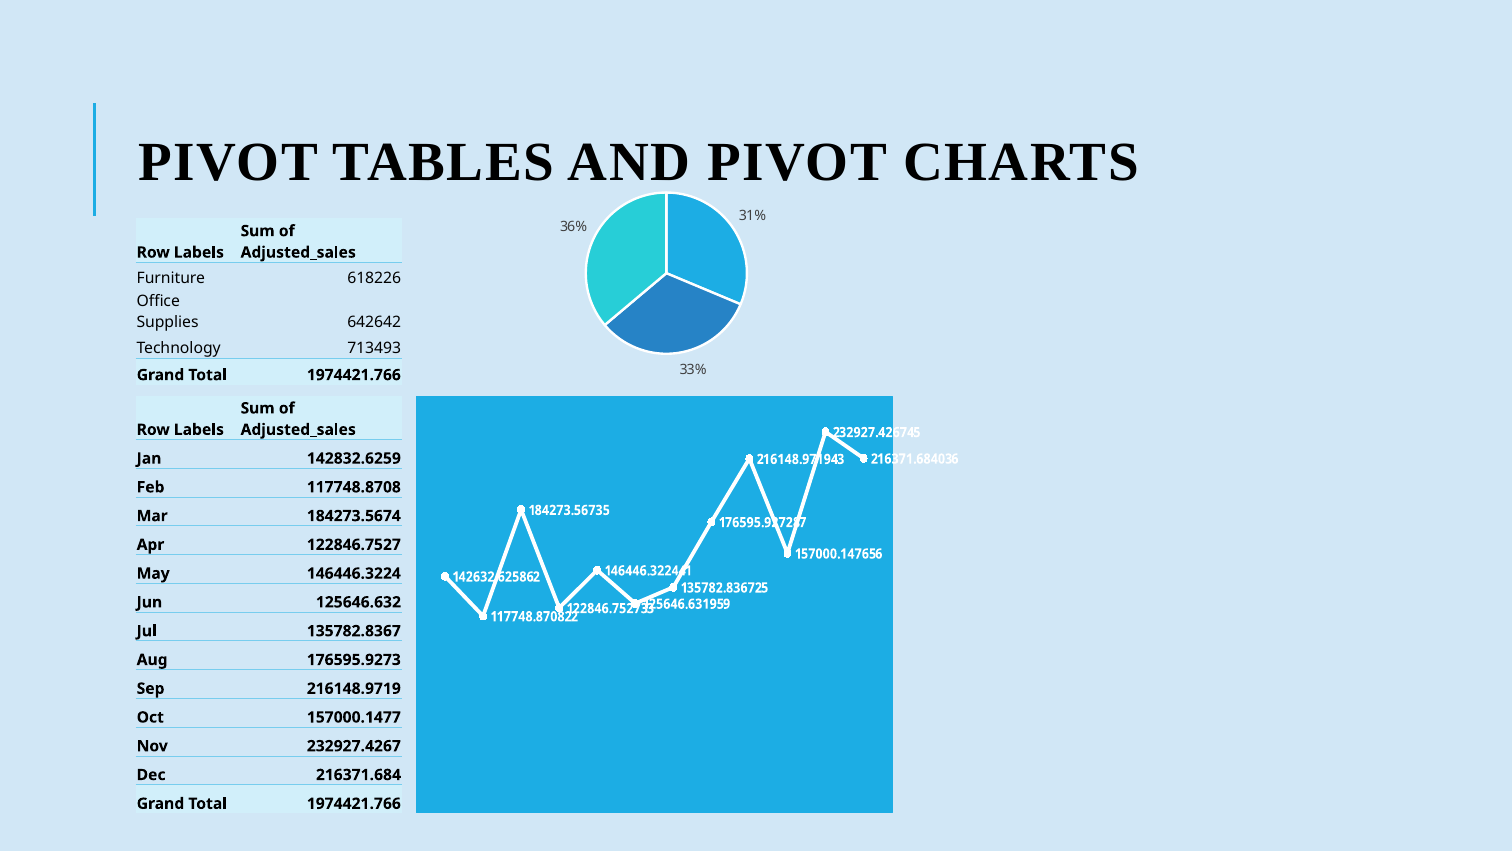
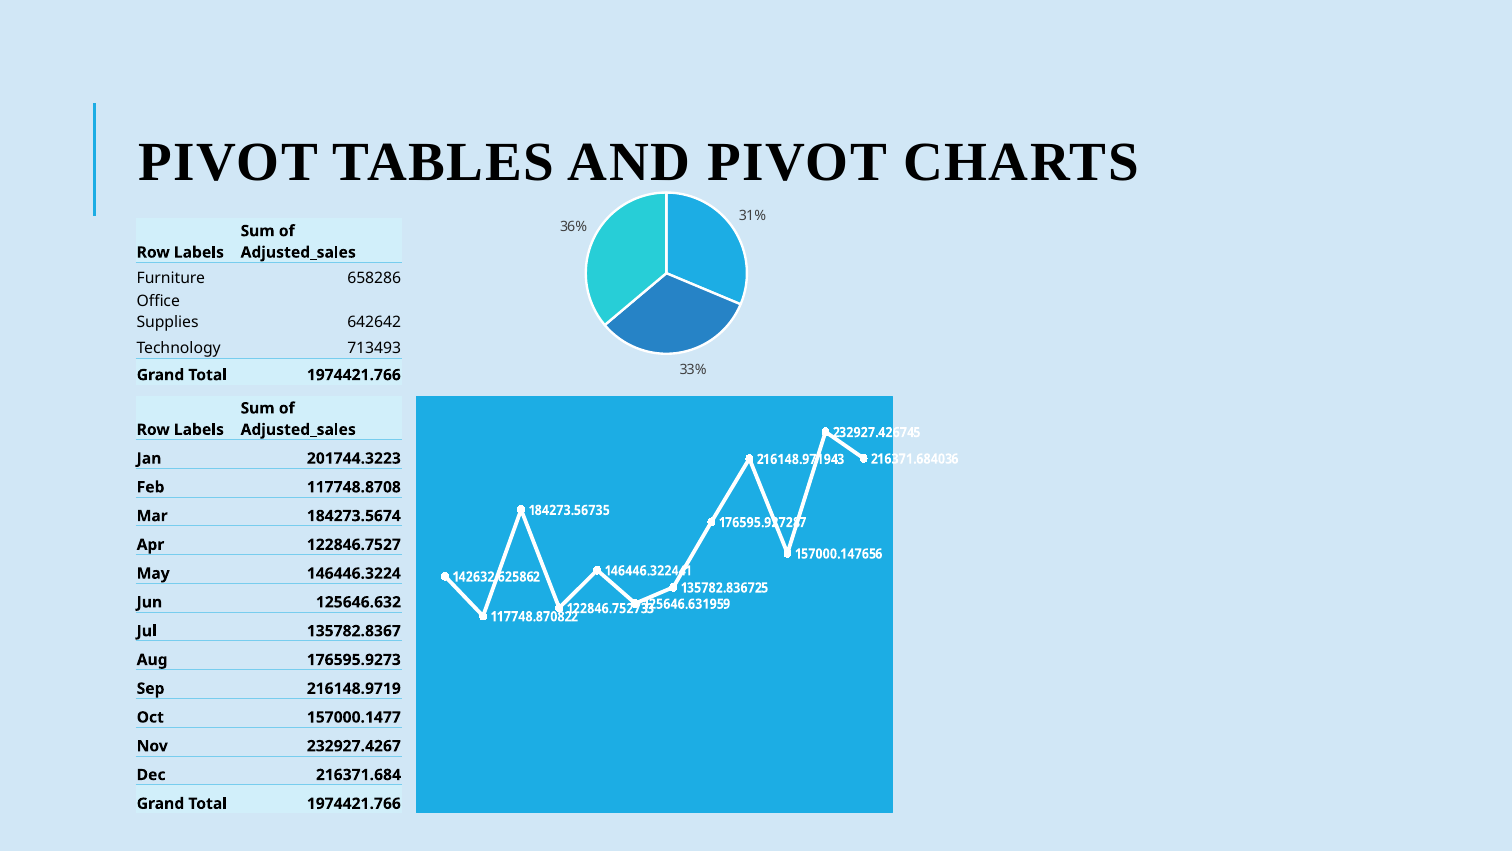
618226: 618226 -> 658286
142832.6259: 142832.6259 -> 201744.3223
